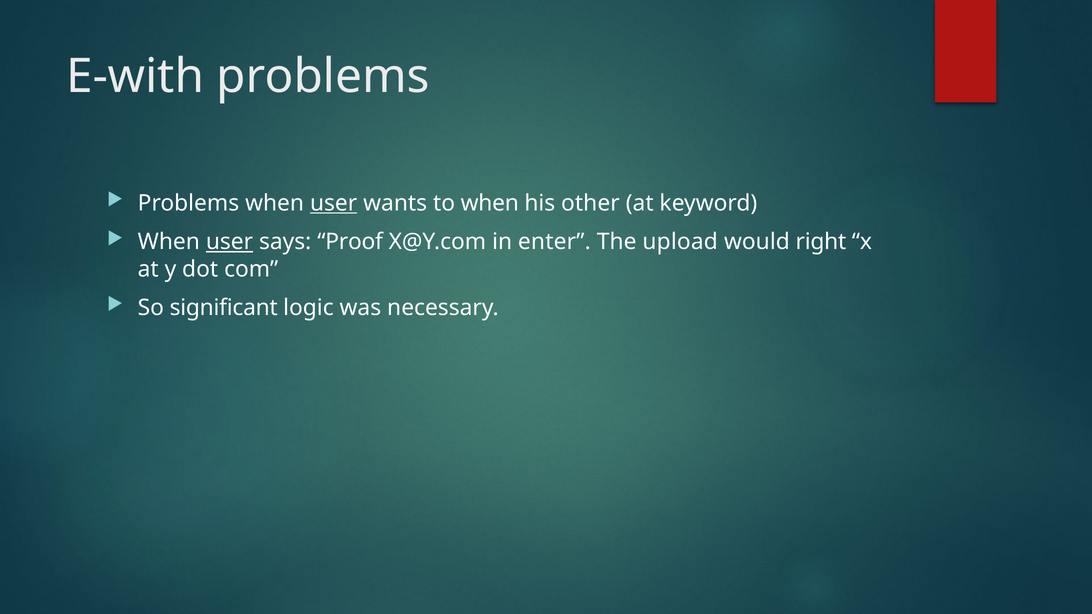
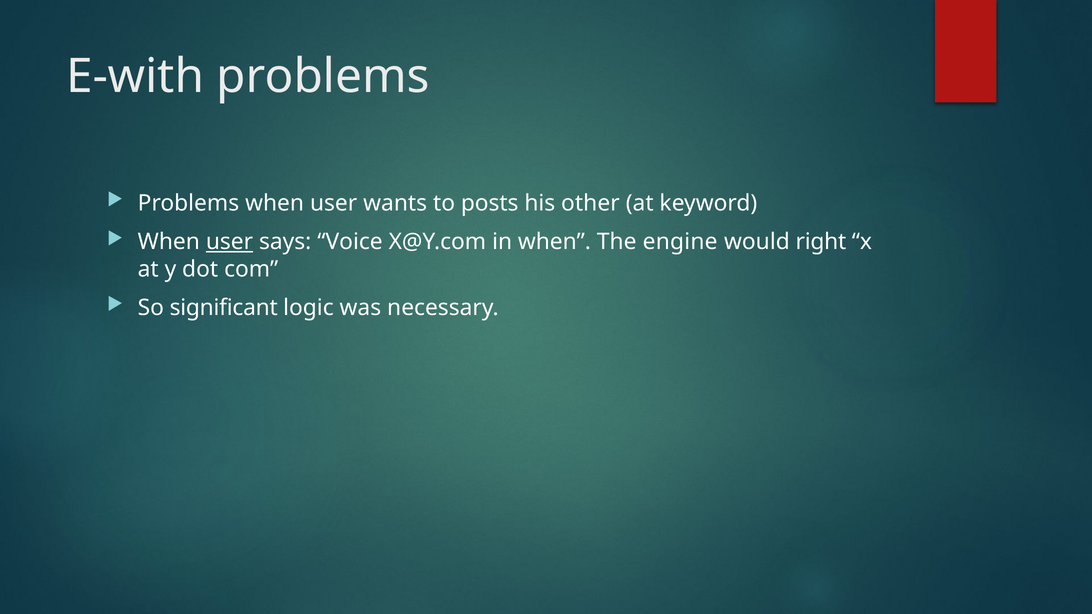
user at (334, 203) underline: present -> none
to when: when -> posts
Proof: Proof -> Voice
in enter: enter -> when
upload: upload -> engine
